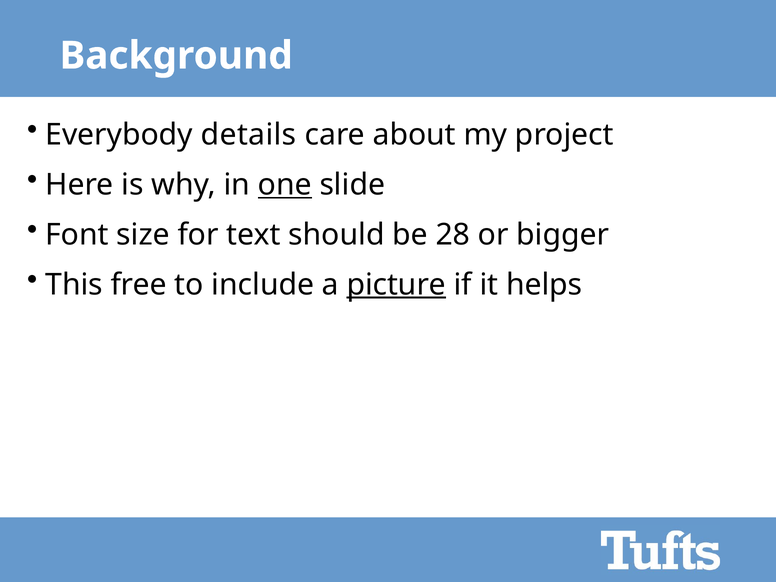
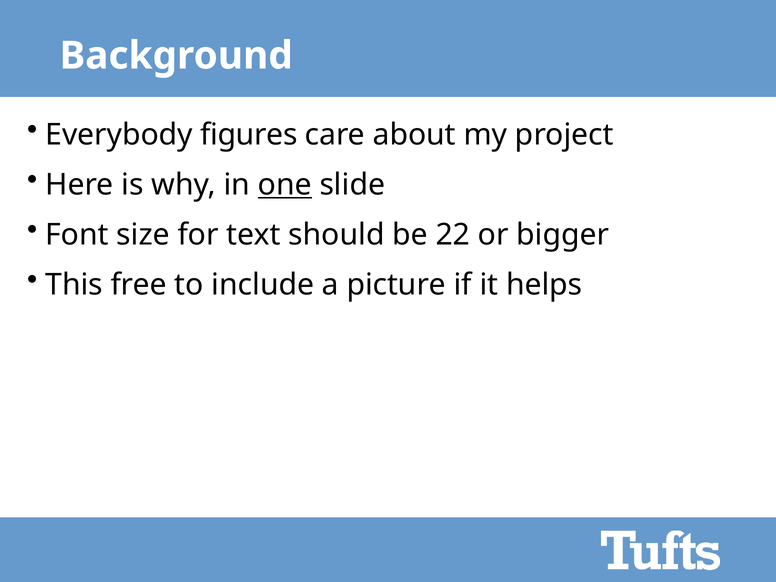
details: details -> figures
28: 28 -> 22
picture underline: present -> none
